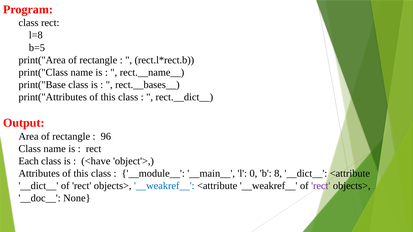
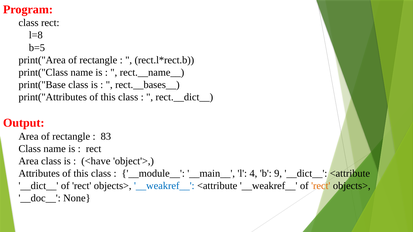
96: 96 -> 83
Each at (29, 161): Each -> Area
0: 0 -> 4
8: 8 -> 9
rect at (321, 186) colour: purple -> orange
